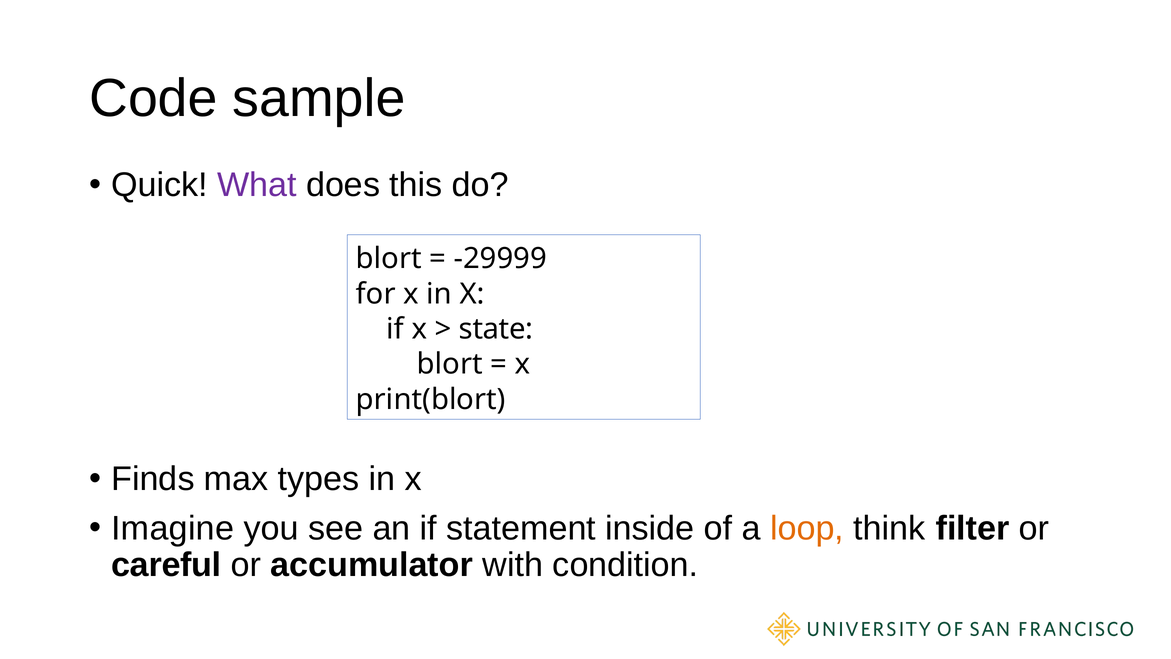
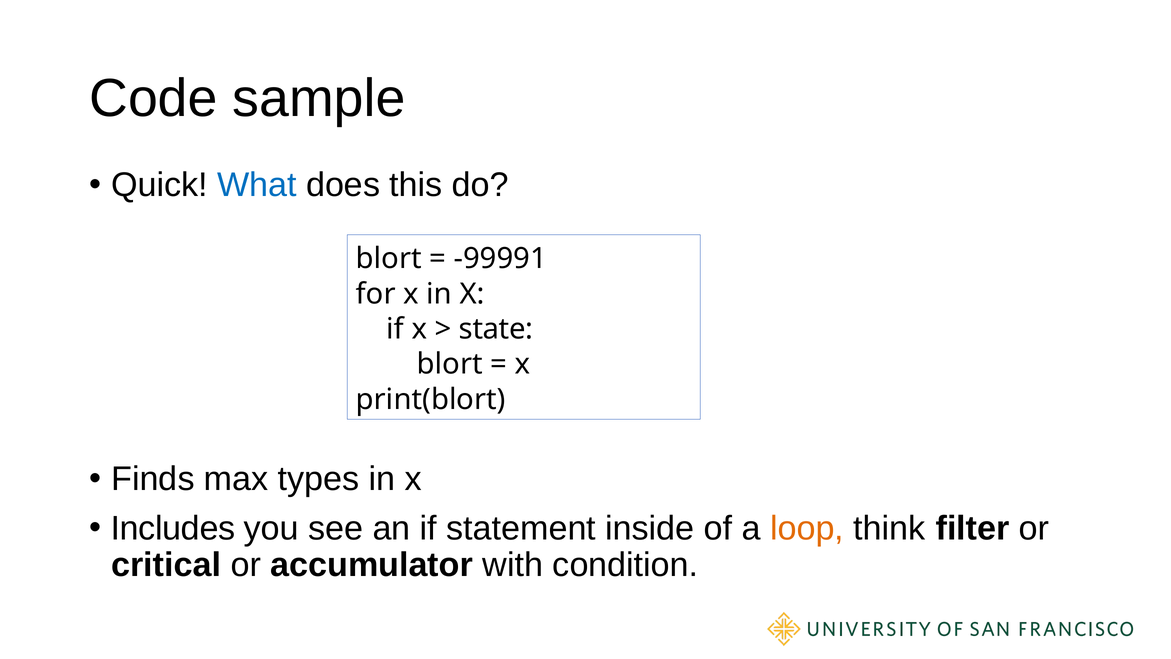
What colour: purple -> blue
-29999: -29999 -> -99991
Imagine: Imagine -> Includes
careful: careful -> critical
